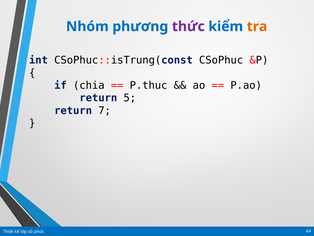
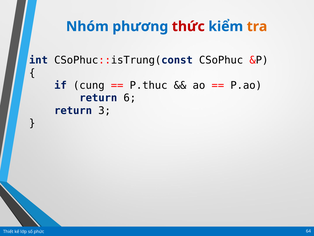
thức colour: purple -> red
chia: chia -> cung
5: 5 -> 6
7: 7 -> 3
